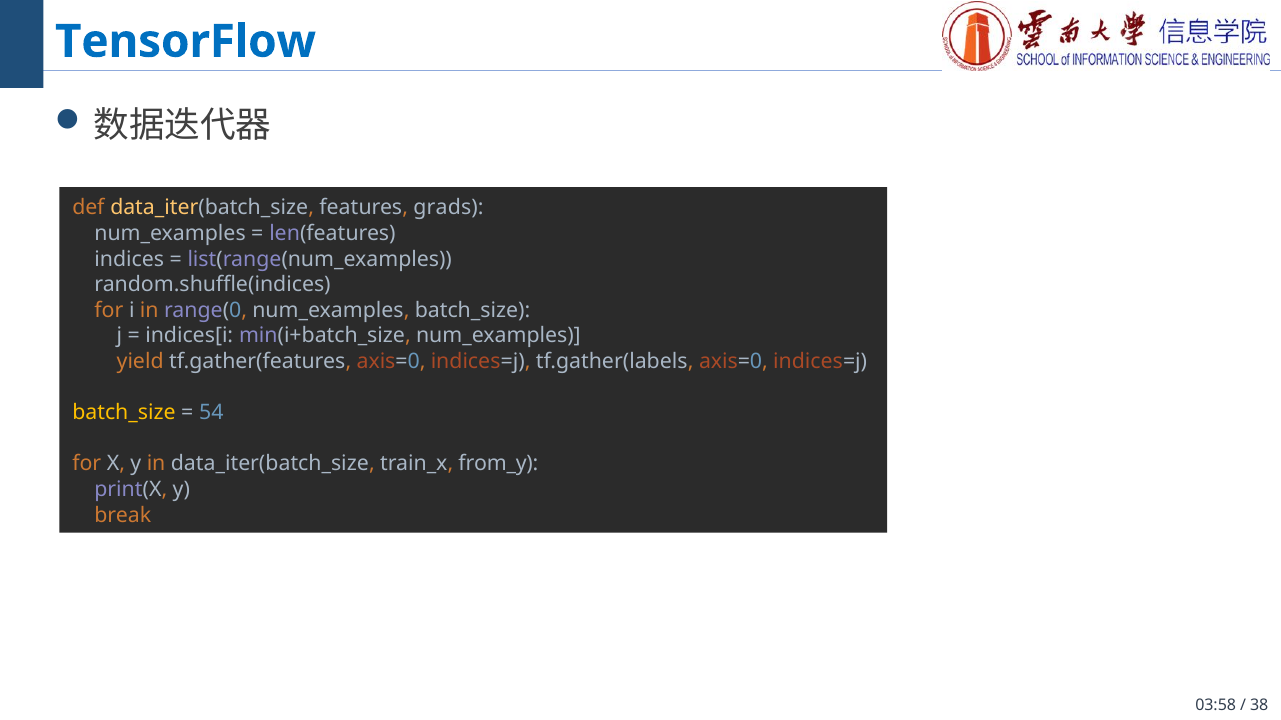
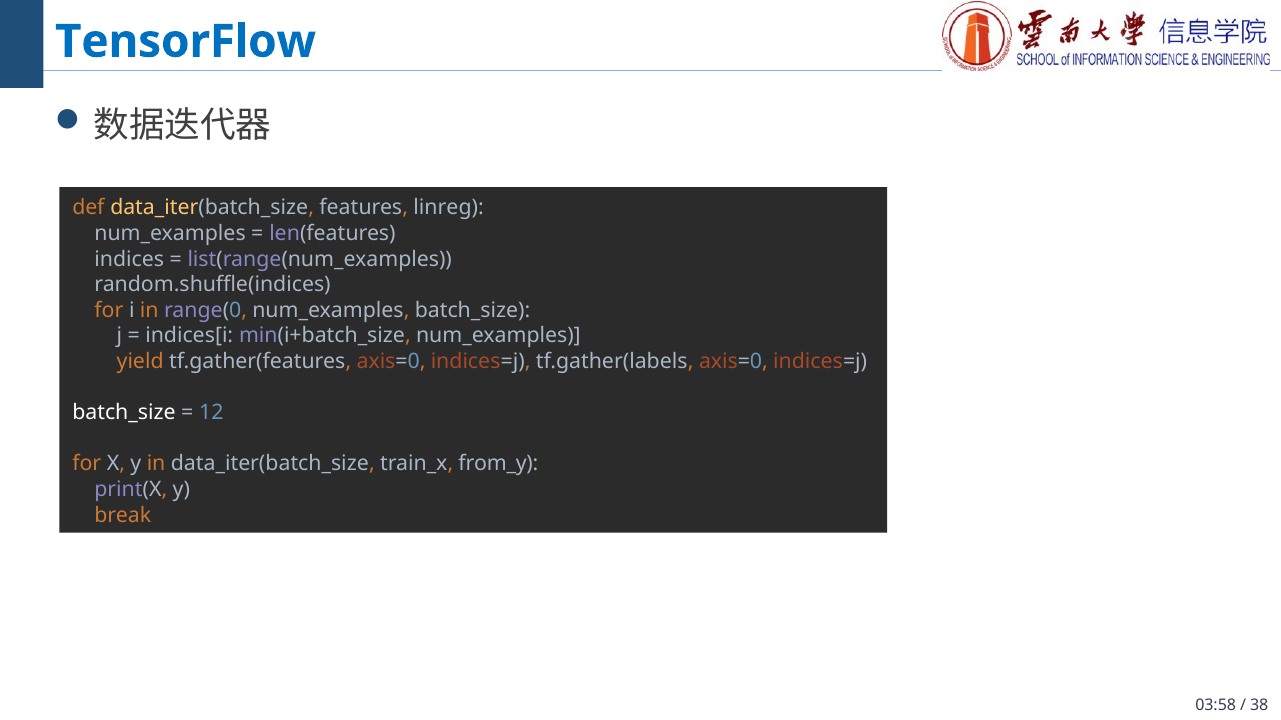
grads: grads -> linreg
batch_size at (124, 413) colour: yellow -> white
54: 54 -> 12
